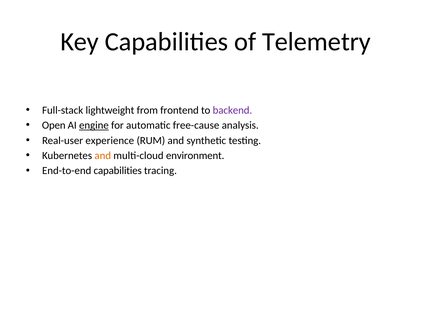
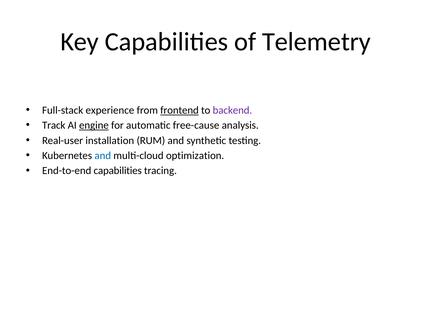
lightweight: lightweight -> experience
frontend underline: none -> present
Open: Open -> Track
experience: experience -> installation
and at (103, 156) colour: orange -> blue
environment: environment -> optimization
